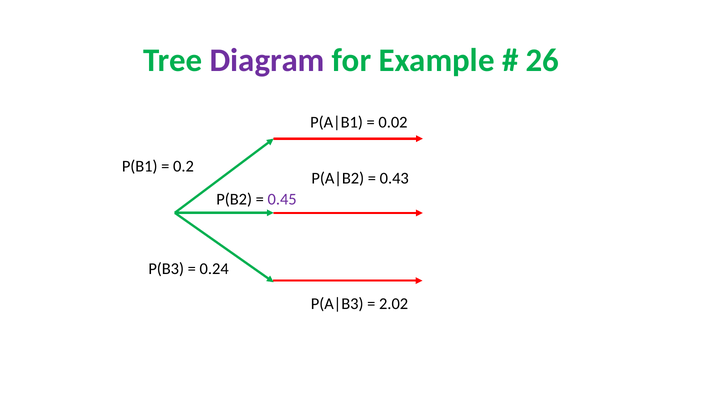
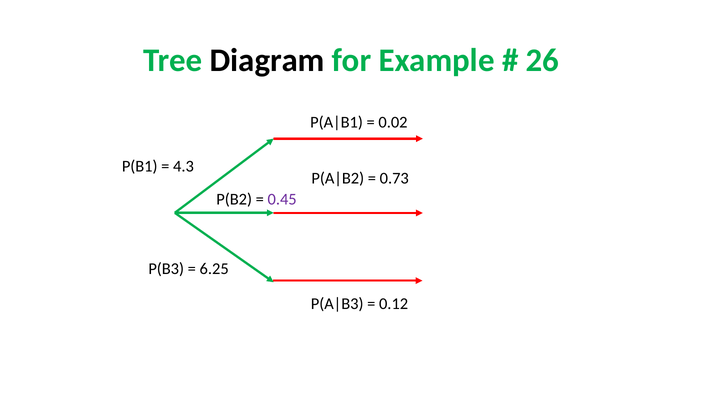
Diagram colour: purple -> black
0.2: 0.2 -> 4.3
0.43: 0.43 -> 0.73
0.24: 0.24 -> 6.25
2.02: 2.02 -> 0.12
